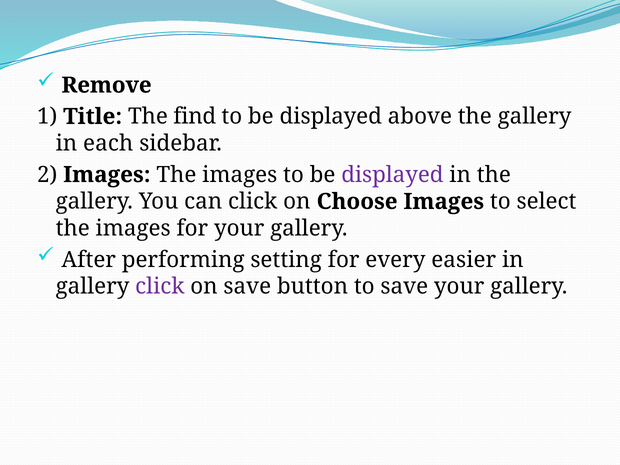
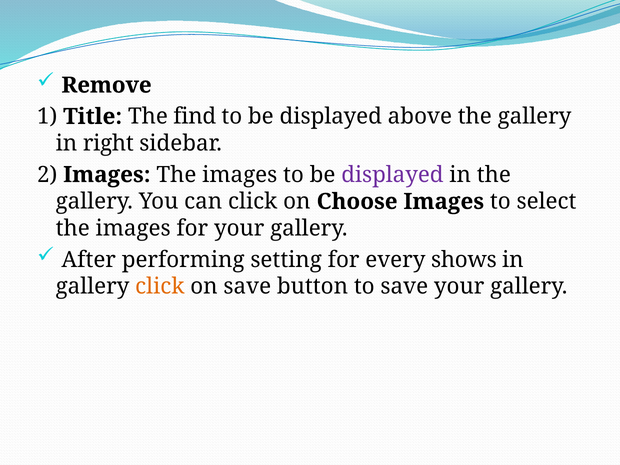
each: each -> right
easier: easier -> shows
click at (160, 287) colour: purple -> orange
